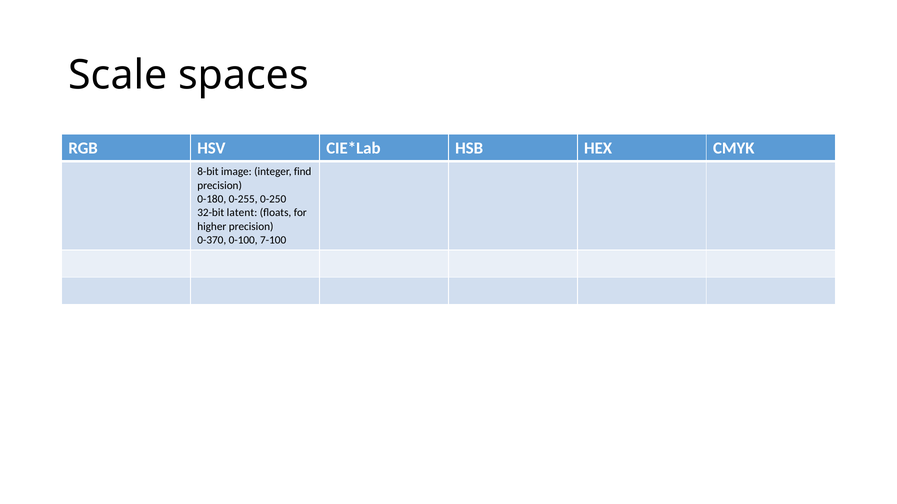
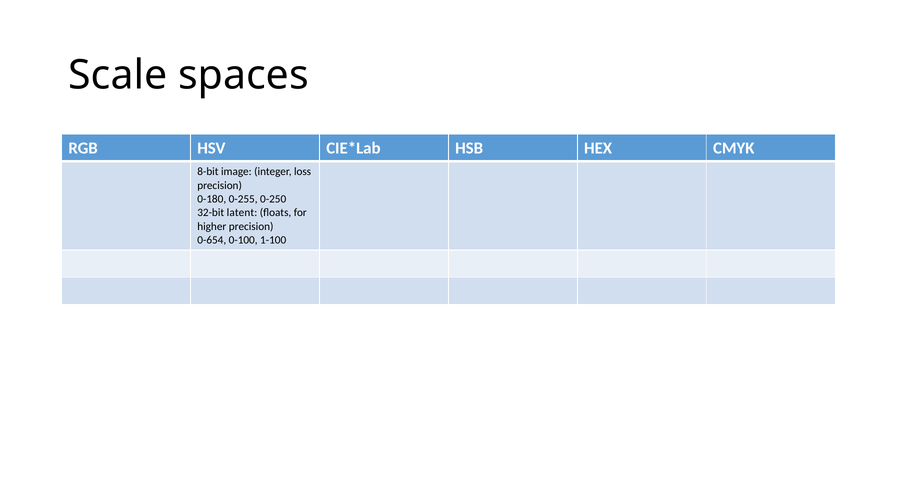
find: find -> loss
0-370: 0-370 -> 0-654
7-100: 7-100 -> 1-100
